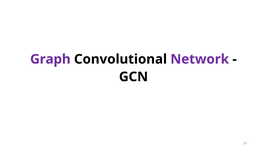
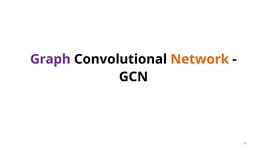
Network colour: purple -> orange
